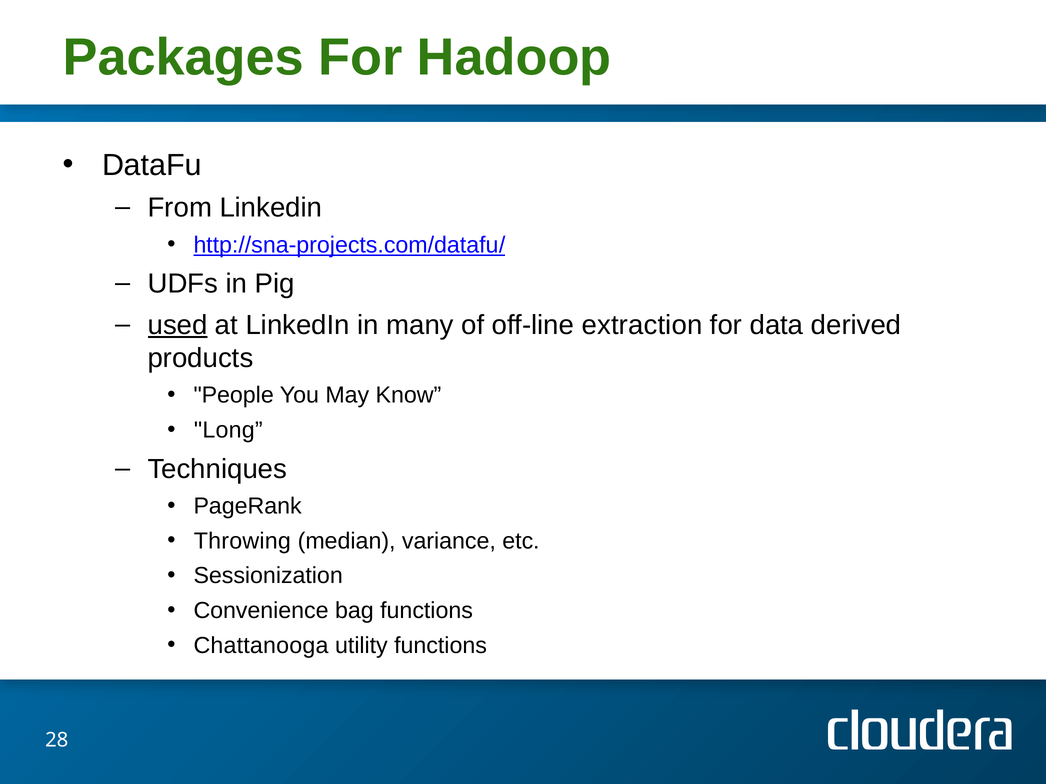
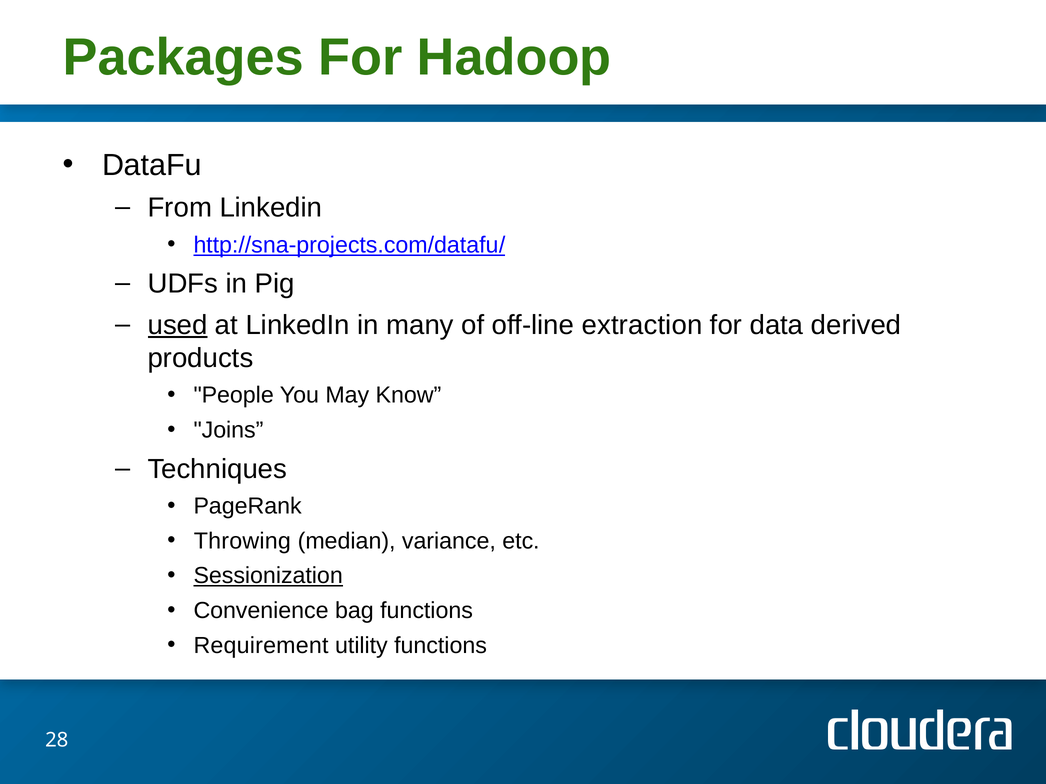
Long: Long -> Joins
Sessionization underline: none -> present
Chattanooga: Chattanooga -> Requirement
